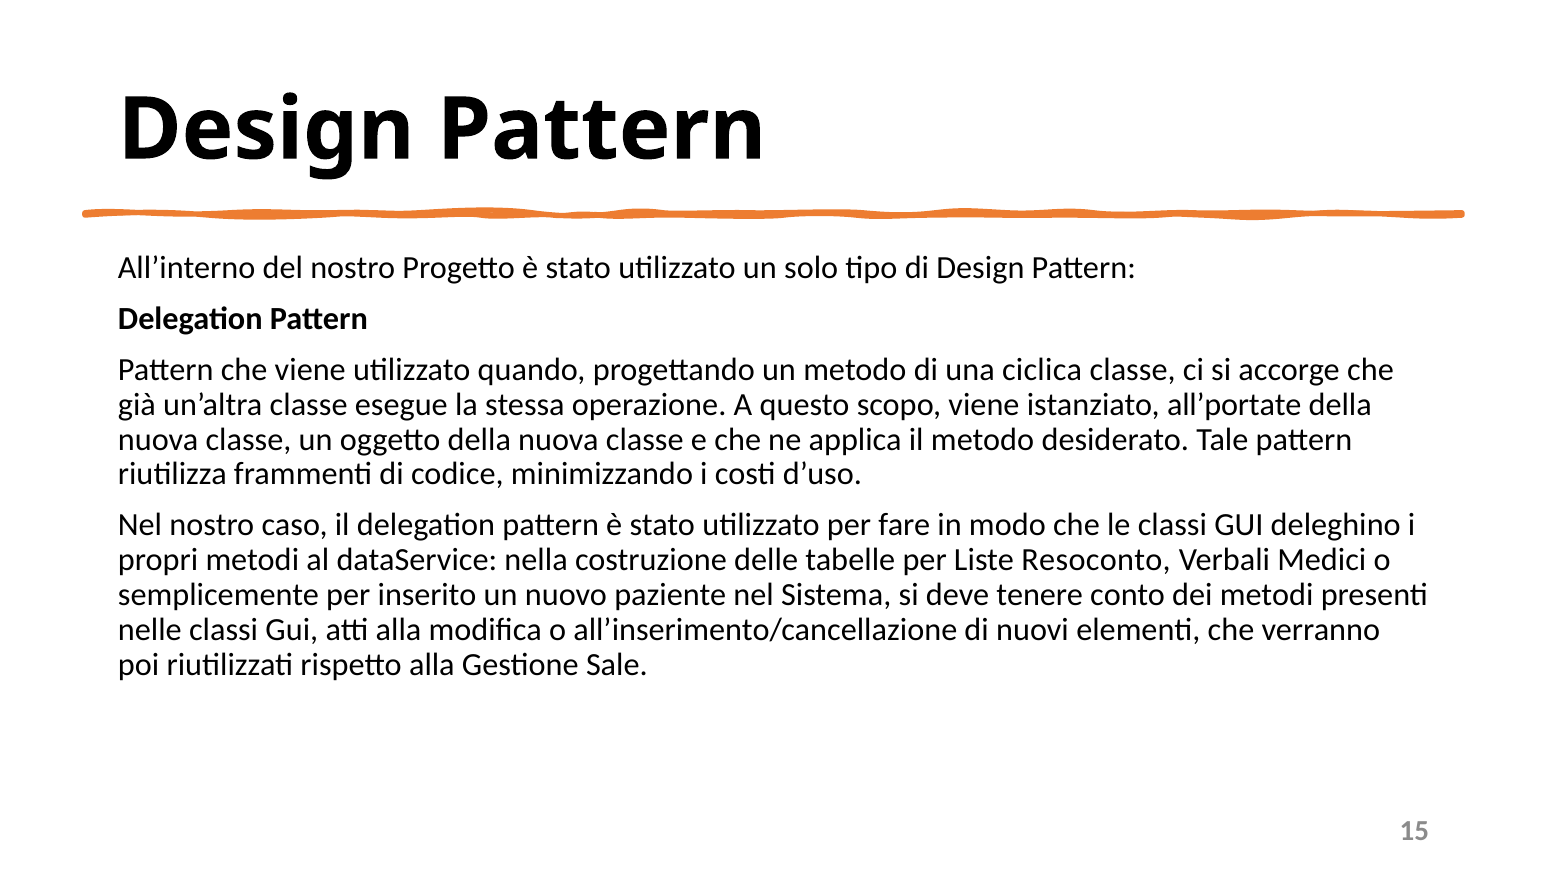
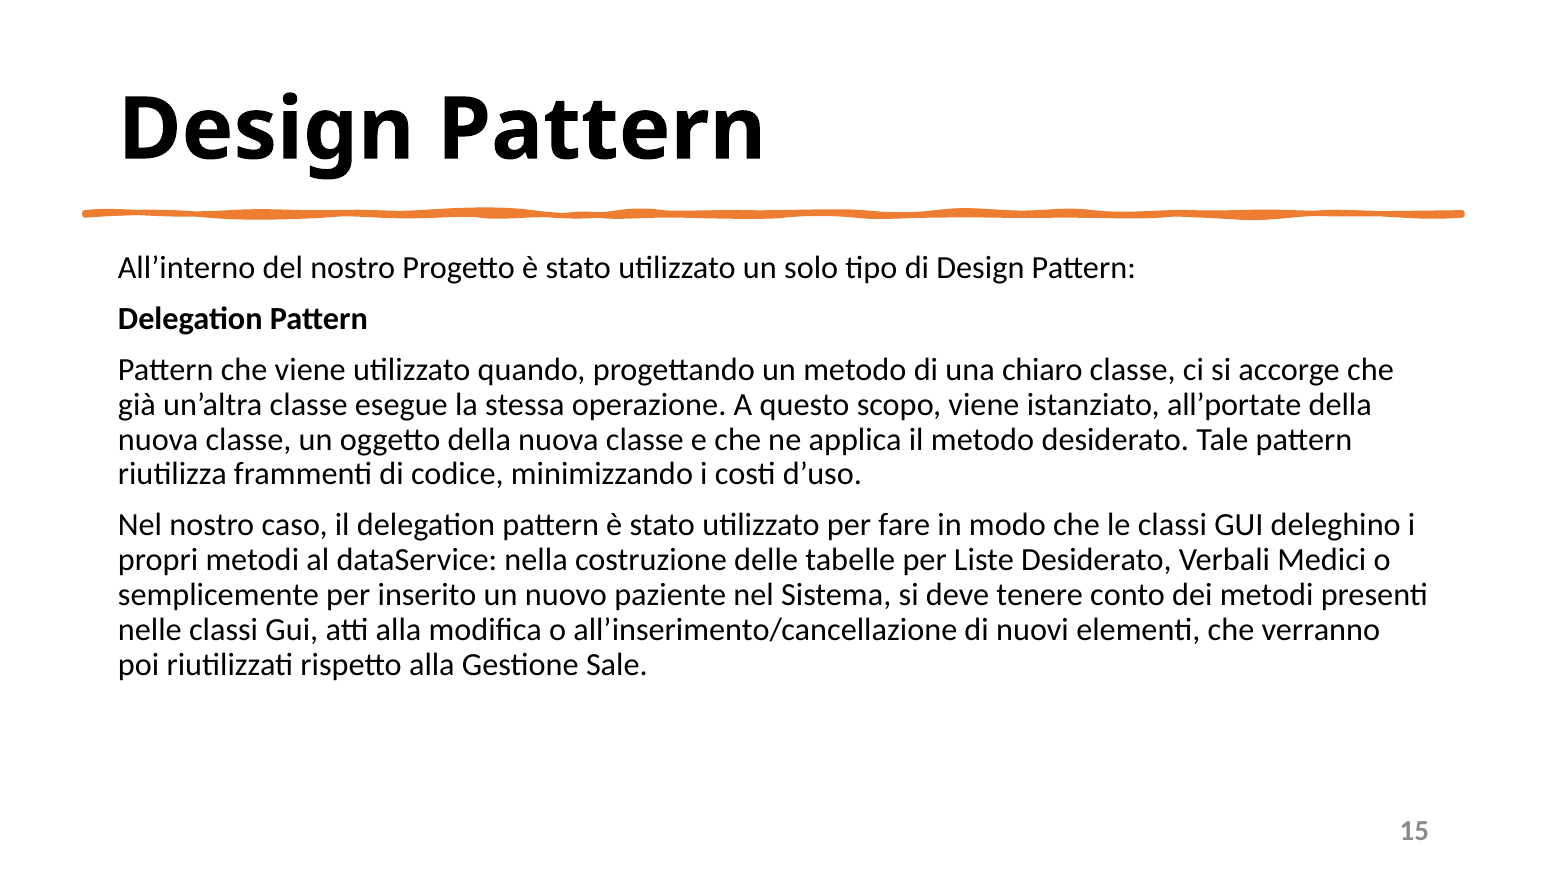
ciclica: ciclica -> chiaro
Liste Resoconto: Resoconto -> Desiderato
